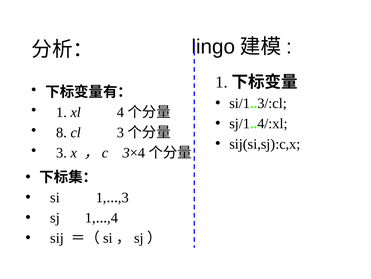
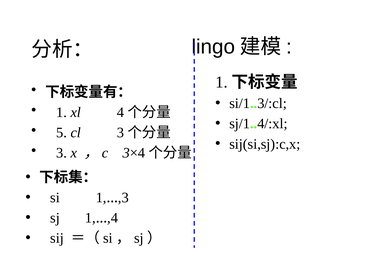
8: 8 -> 5
